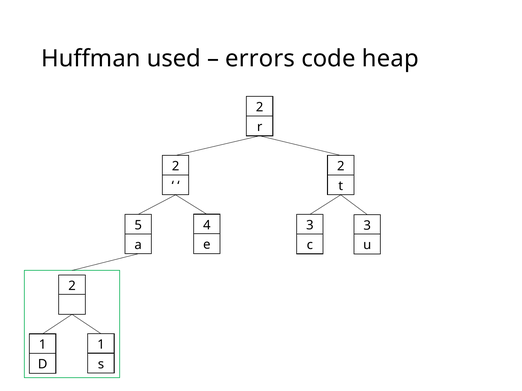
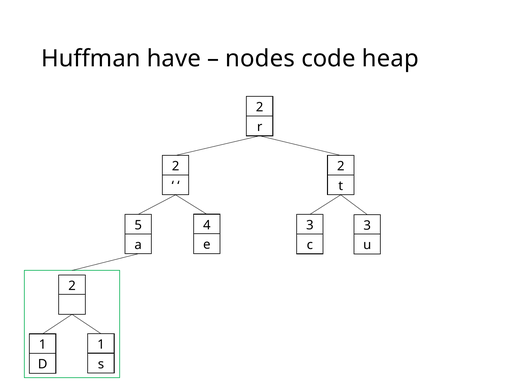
used: used -> have
errors: errors -> nodes
